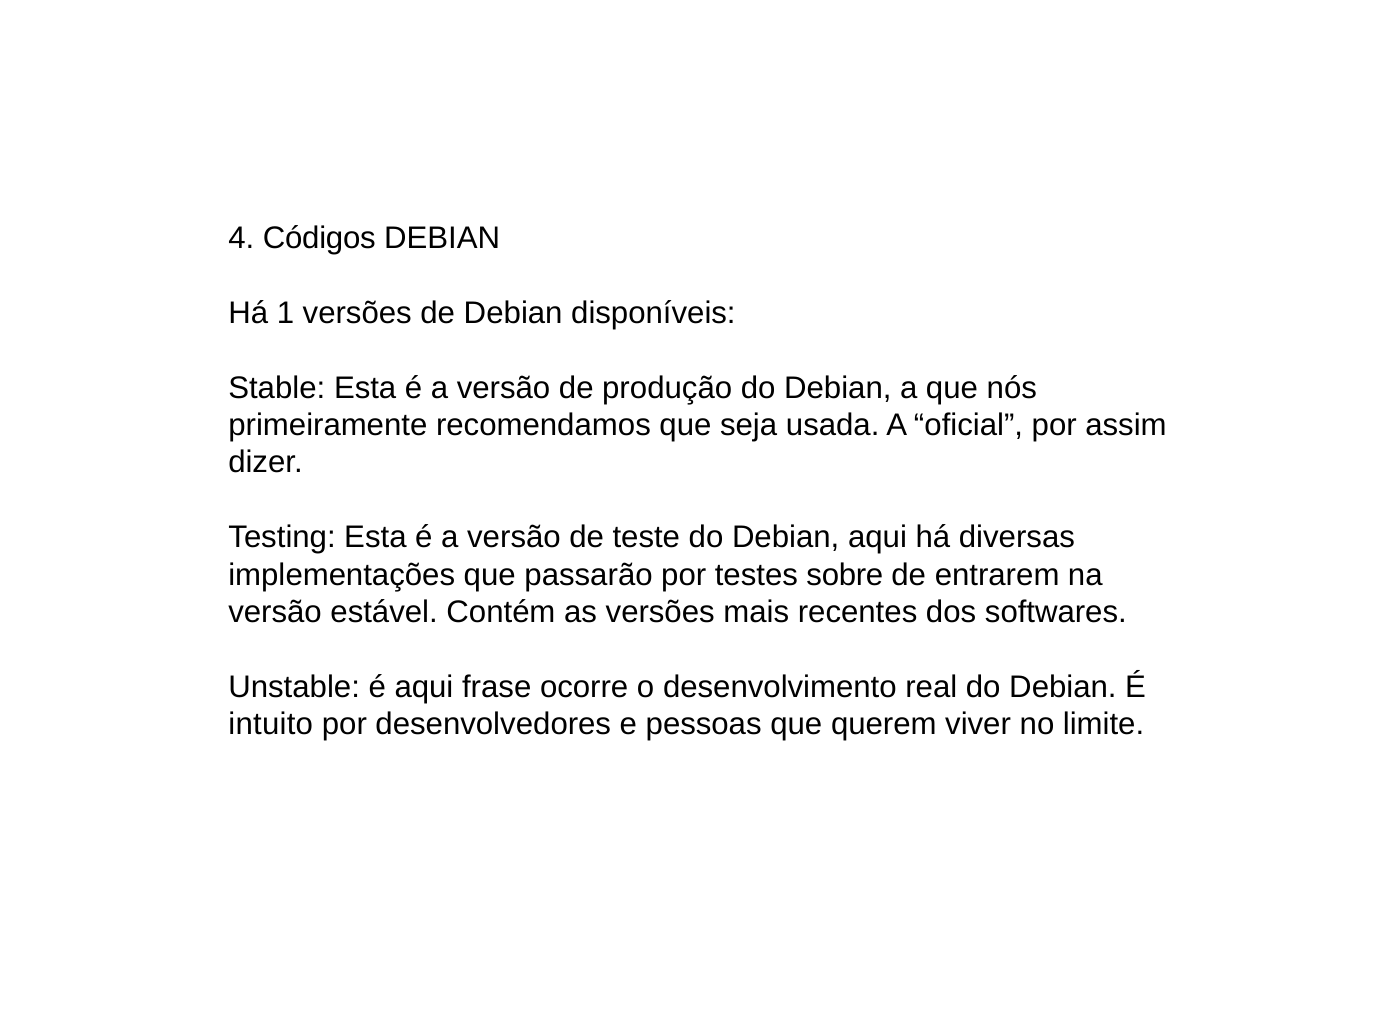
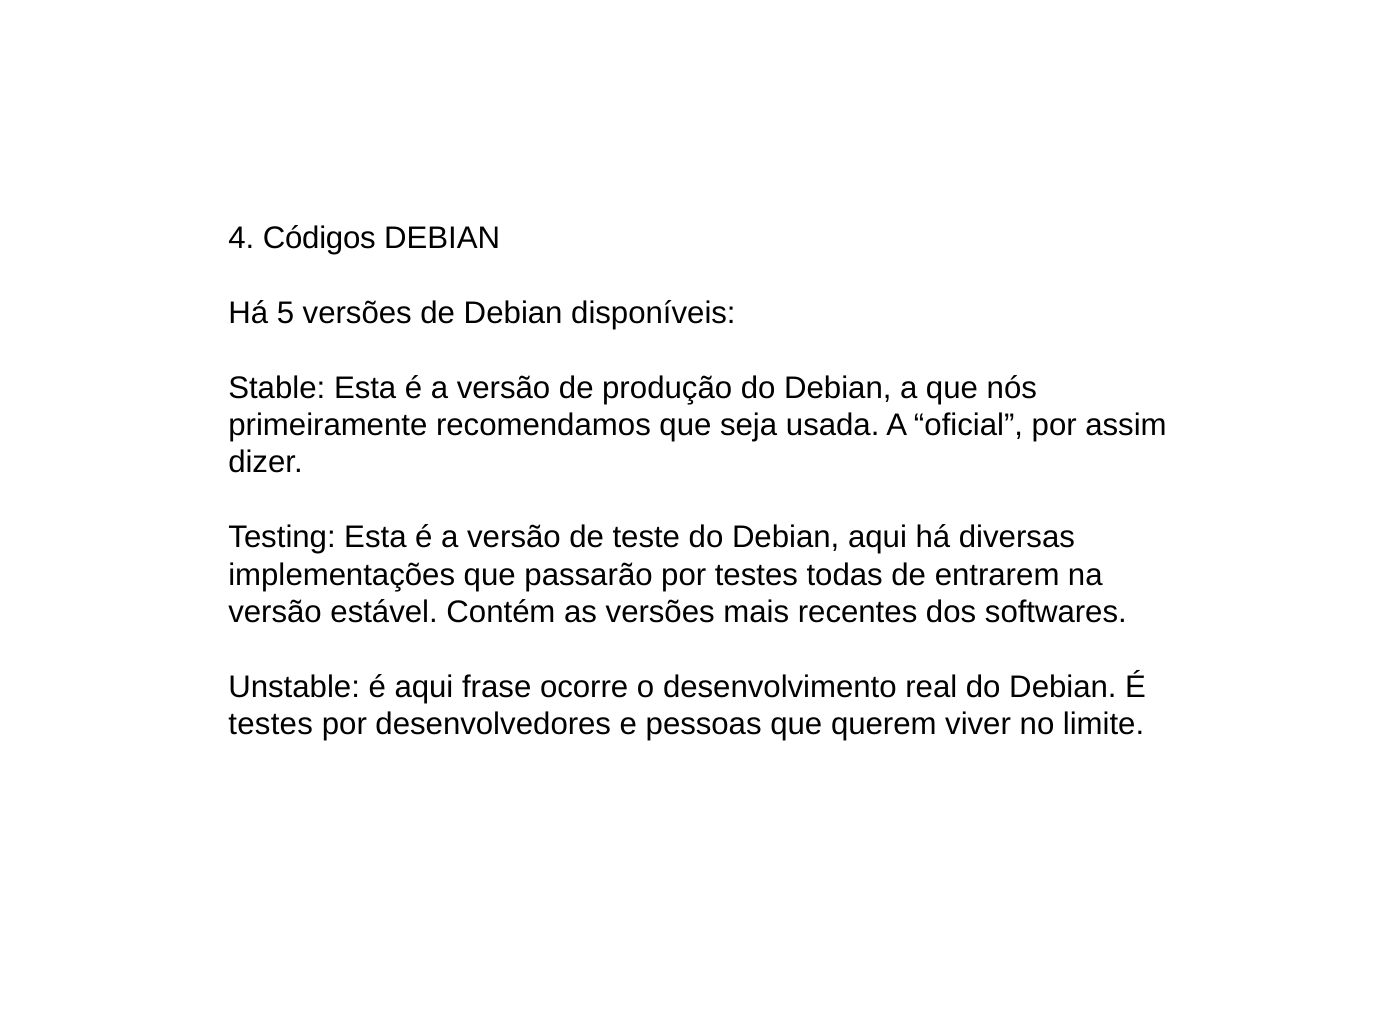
1: 1 -> 5
sobre: sobre -> todas
intuito at (271, 725): intuito -> testes
